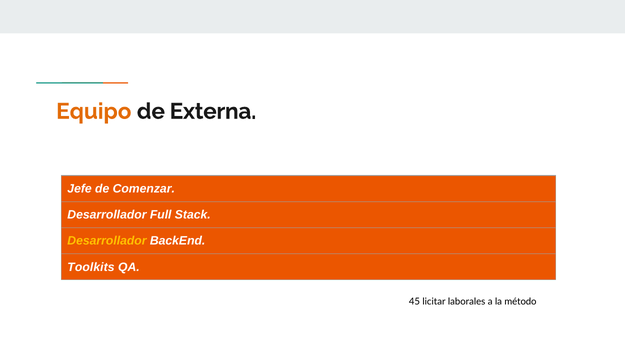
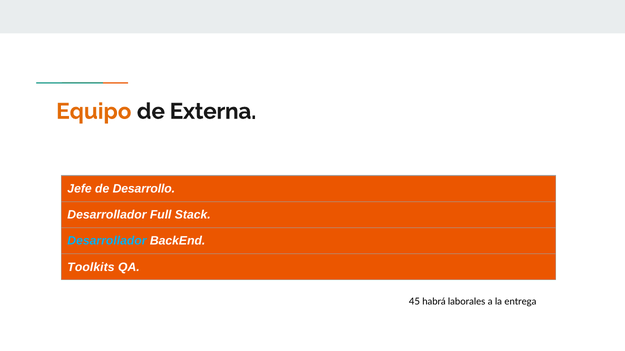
Comenzar: Comenzar -> Desarrollo
Desarrollador at (107, 241) colour: yellow -> light blue
licitar: licitar -> habrá
método: método -> entrega
